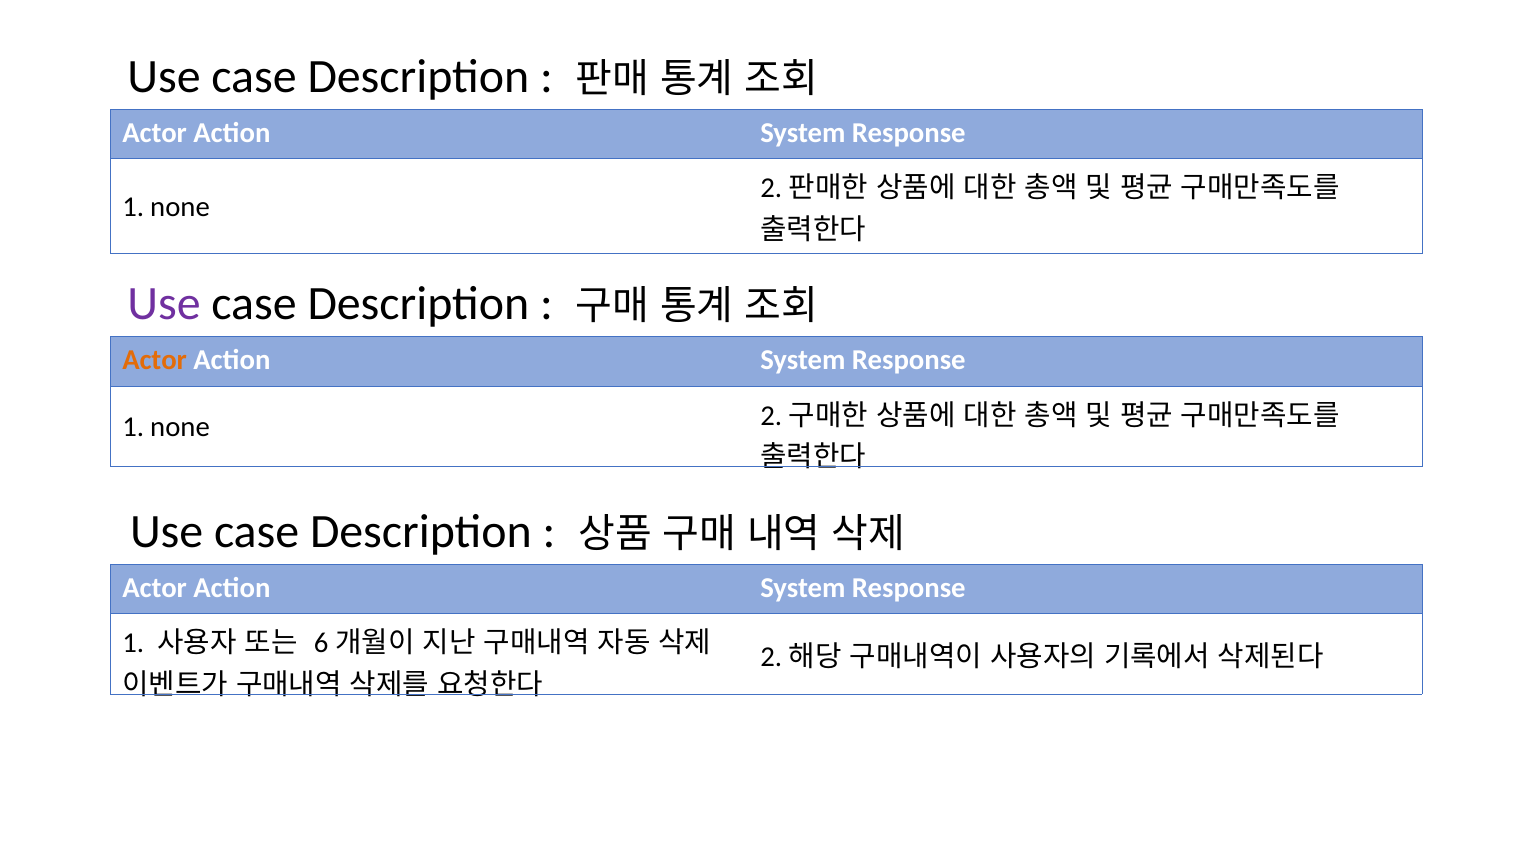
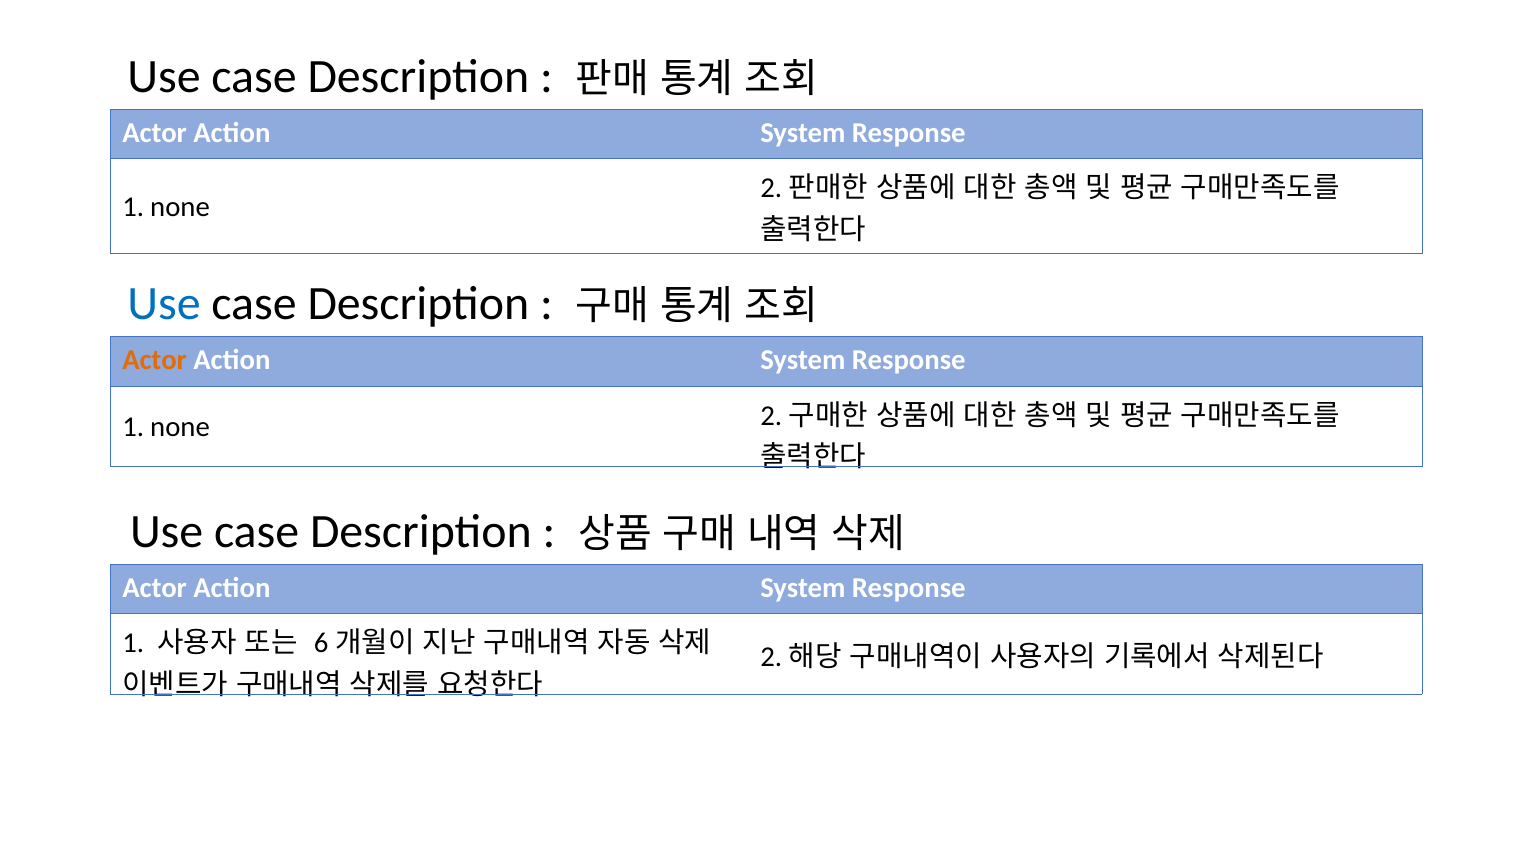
Use at (164, 304) colour: purple -> blue
